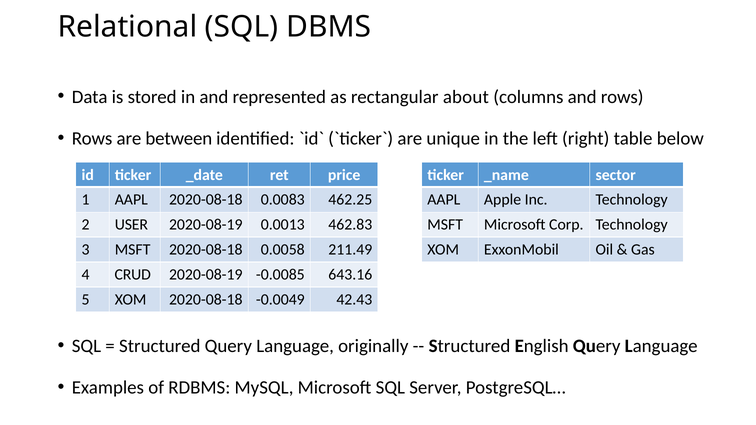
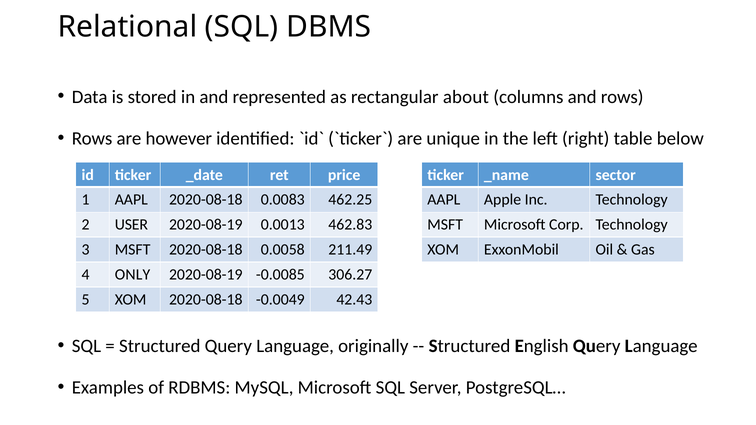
between: between -> however
CRUD: CRUD -> ONLY
643.16: 643.16 -> 306.27
